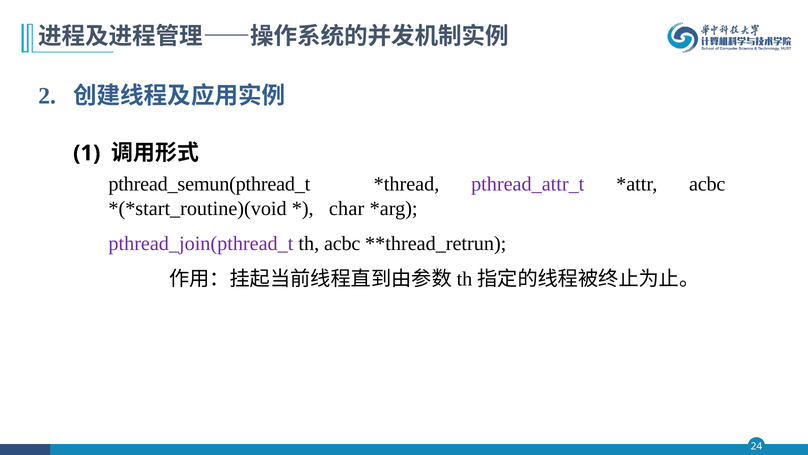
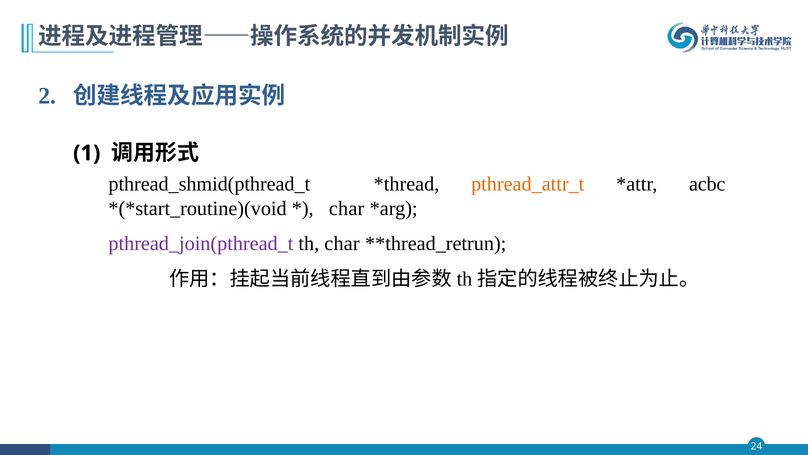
pthread_semun(pthread_t: pthread_semun(pthread_t -> pthread_shmid(pthread_t
pthread_attr_t colour: purple -> orange
th acbc: acbc -> char
